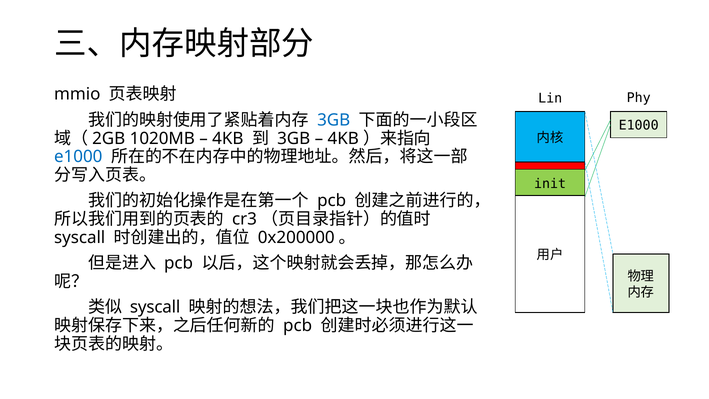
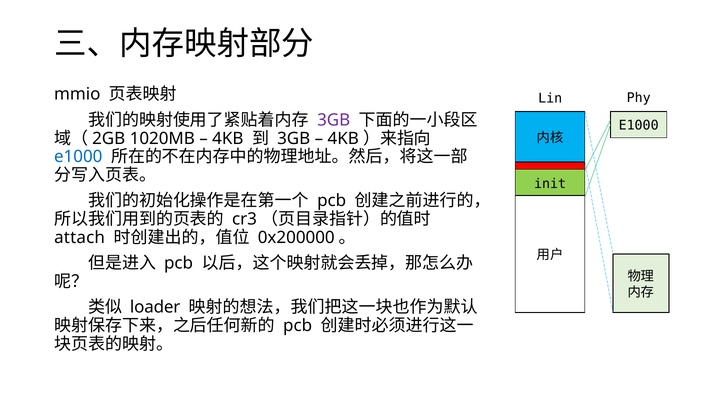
3GB at (334, 120) colour: blue -> purple
syscall at (80, 237): syscall -> attach
syscall at (155, 307): syscall -> loader
